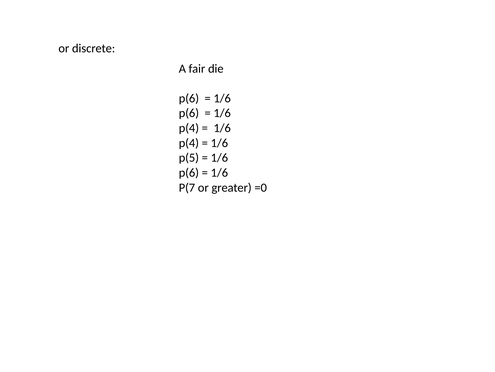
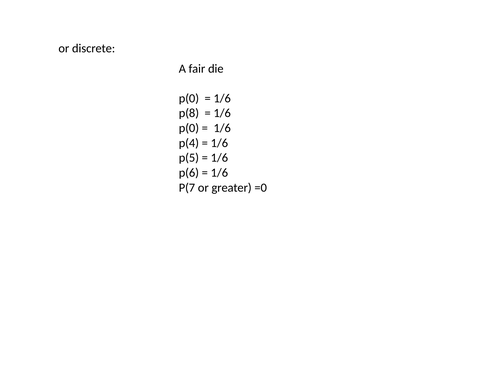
p(6 at (189, 98): p(6 -> p(0
p(6 at (189, 113): p(6 -> p(8
p(4 at (189, 128): p(4 -> p(0
